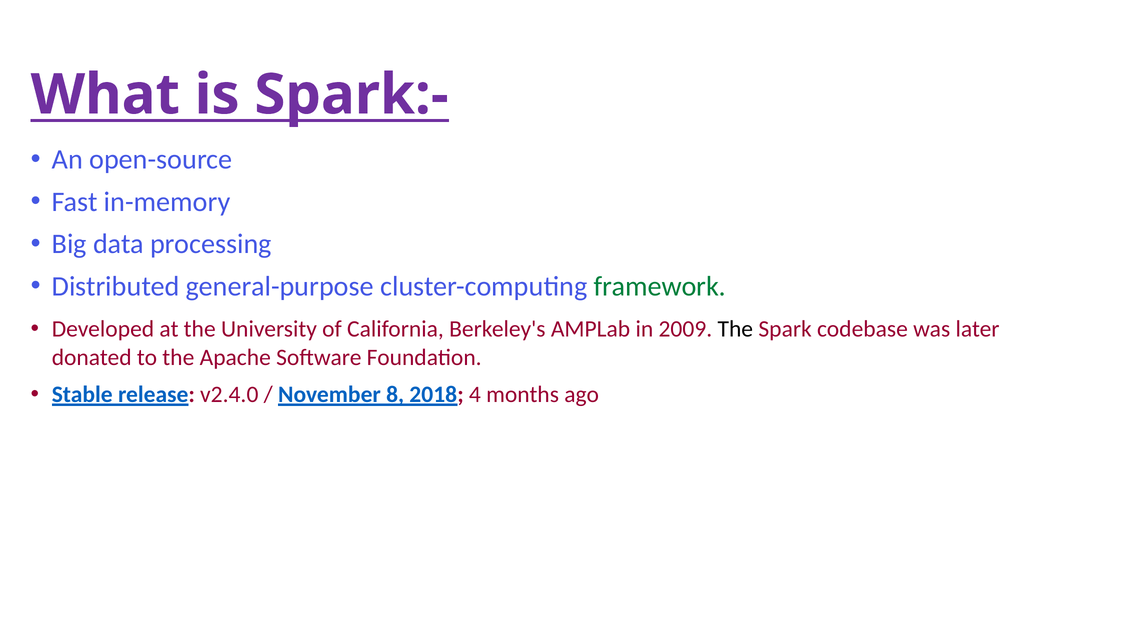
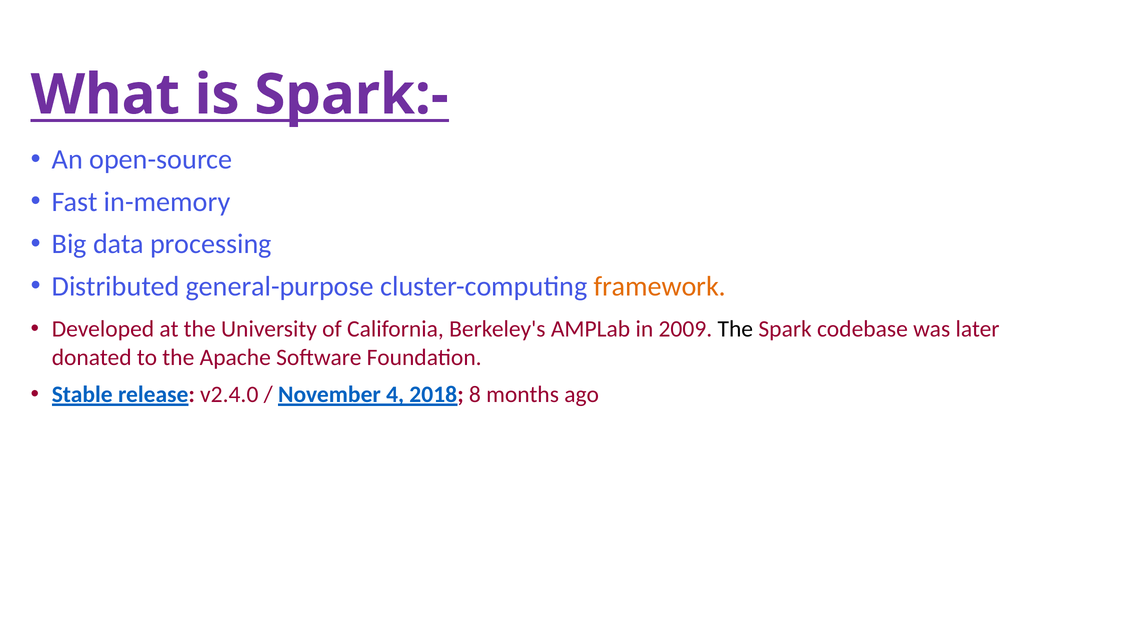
framework colour: green -> orange
8: 8 -> 4
4: 4 -> 8
